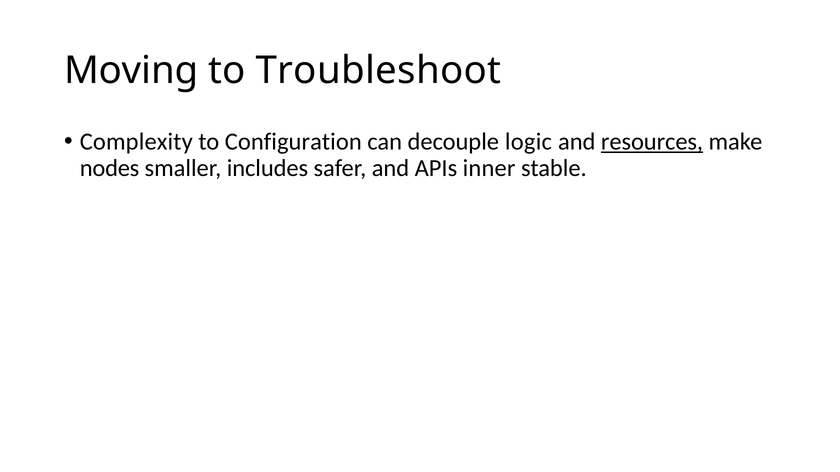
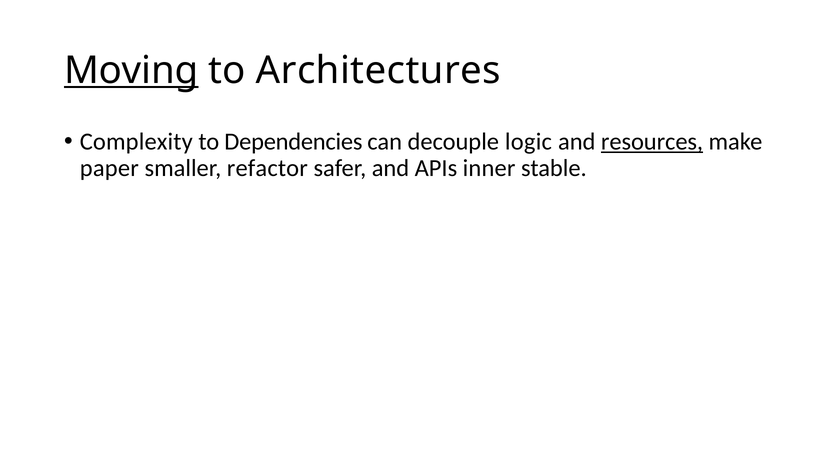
Moving underline: none -> present
Troubleshoot: Troubleshoot -> Architectures
Configuration: Configuration -> Dependencies
nodes: nodes -> paper
includes: includes -> refactor
